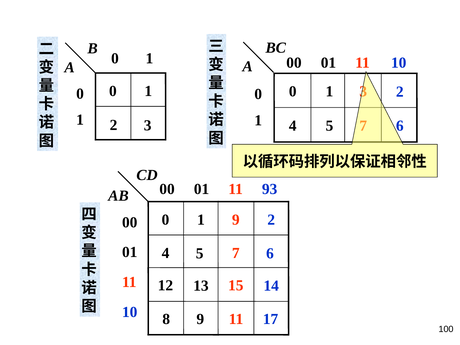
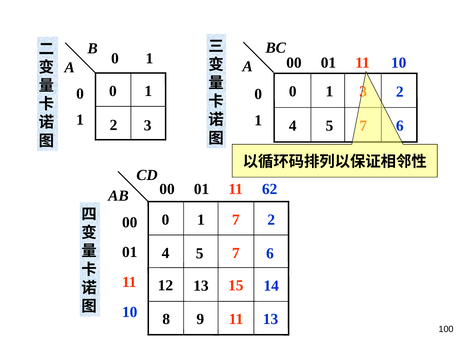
93: 93 -> 62
1 9: 9 -> 7
11 17: 17 -> 13
